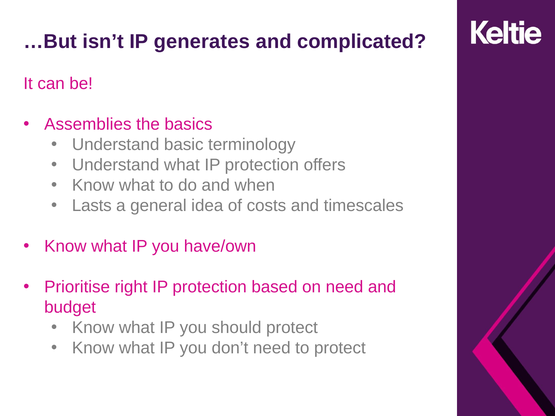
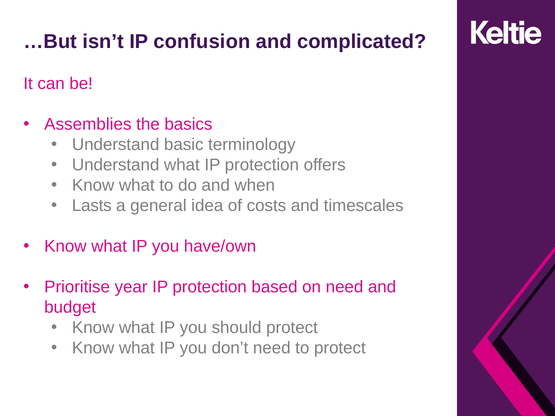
generates: generates -> confusion
right: right -> year
